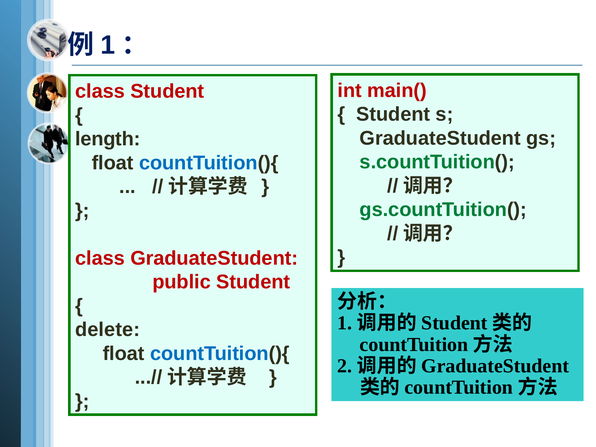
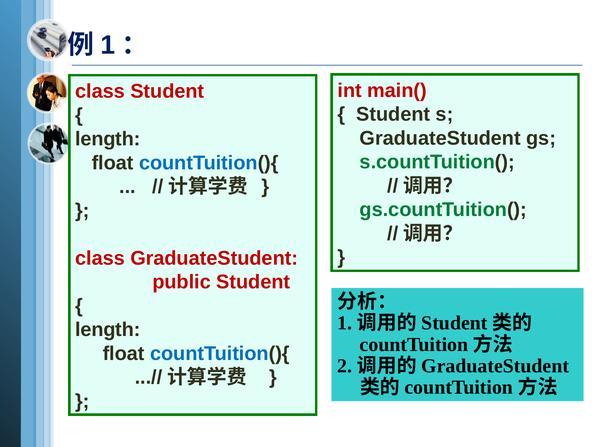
delete at (108, 330): delete -> length
